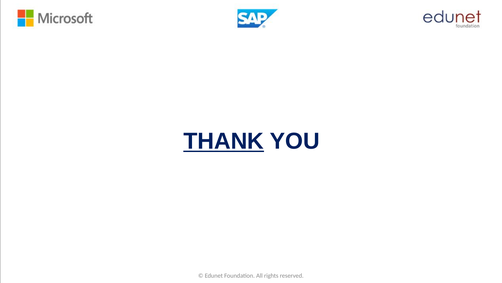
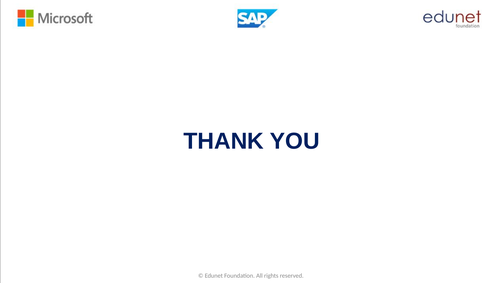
THANK underline: present -> none
